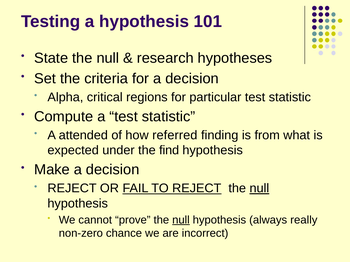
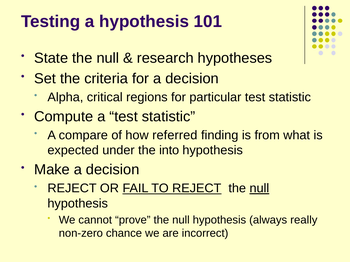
attended: attended -> compare
find: find -> into
null at (181, 220) underline: present -> none
